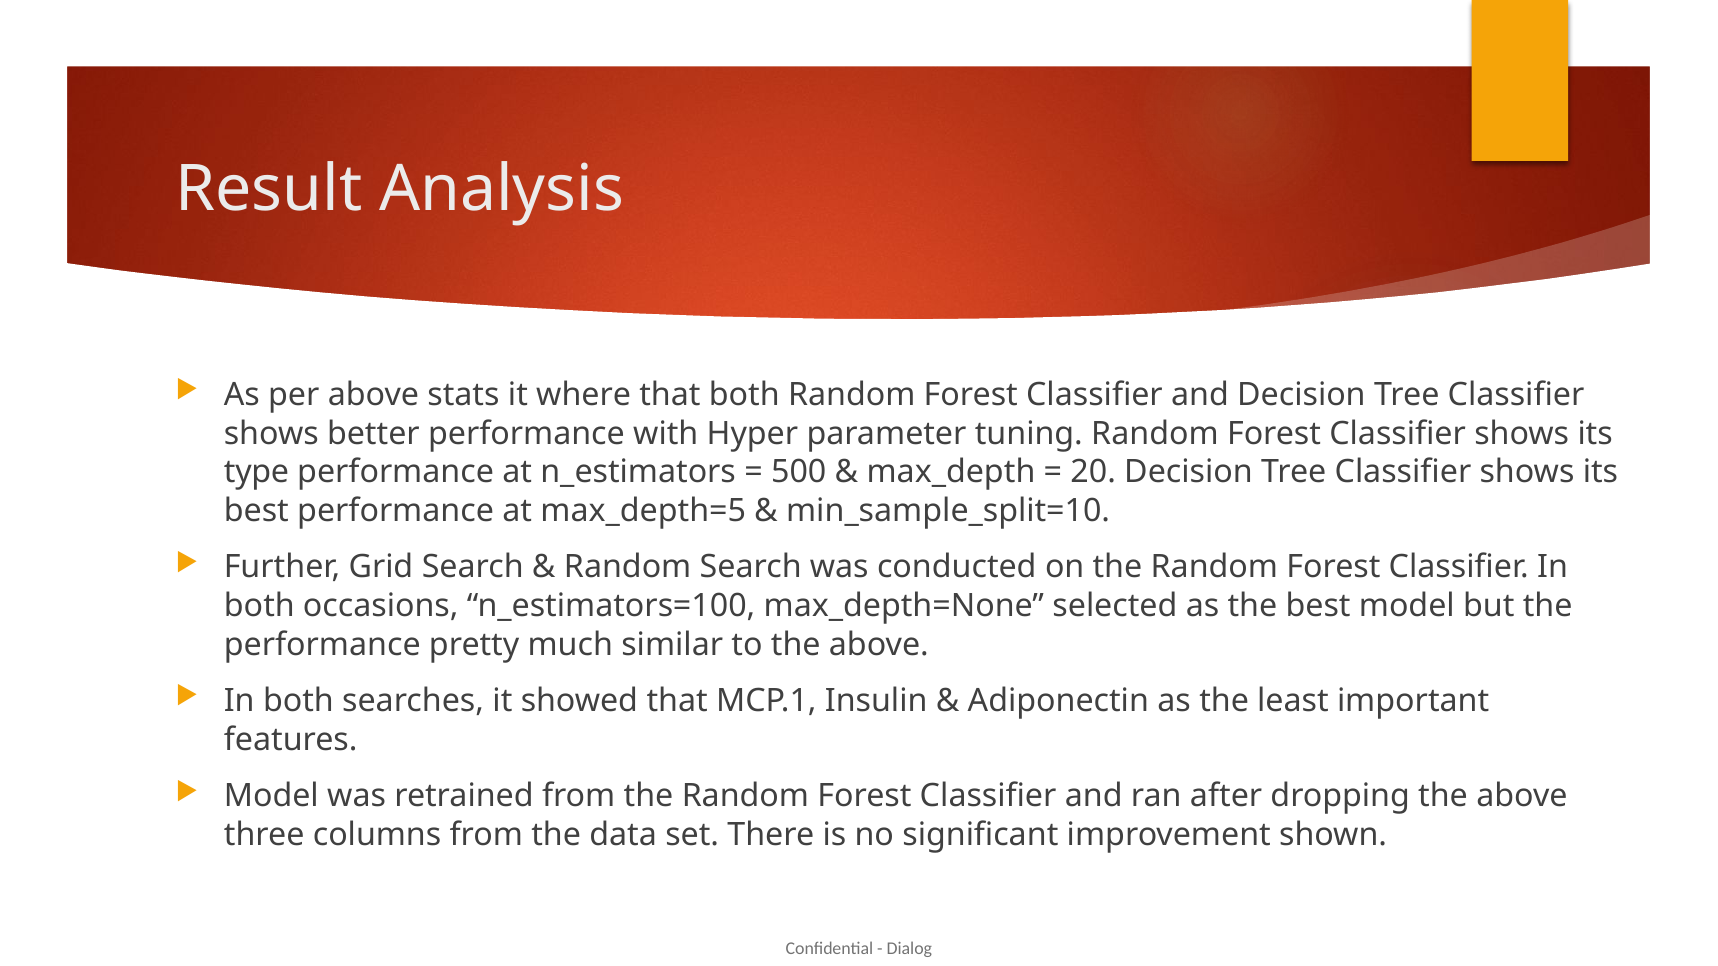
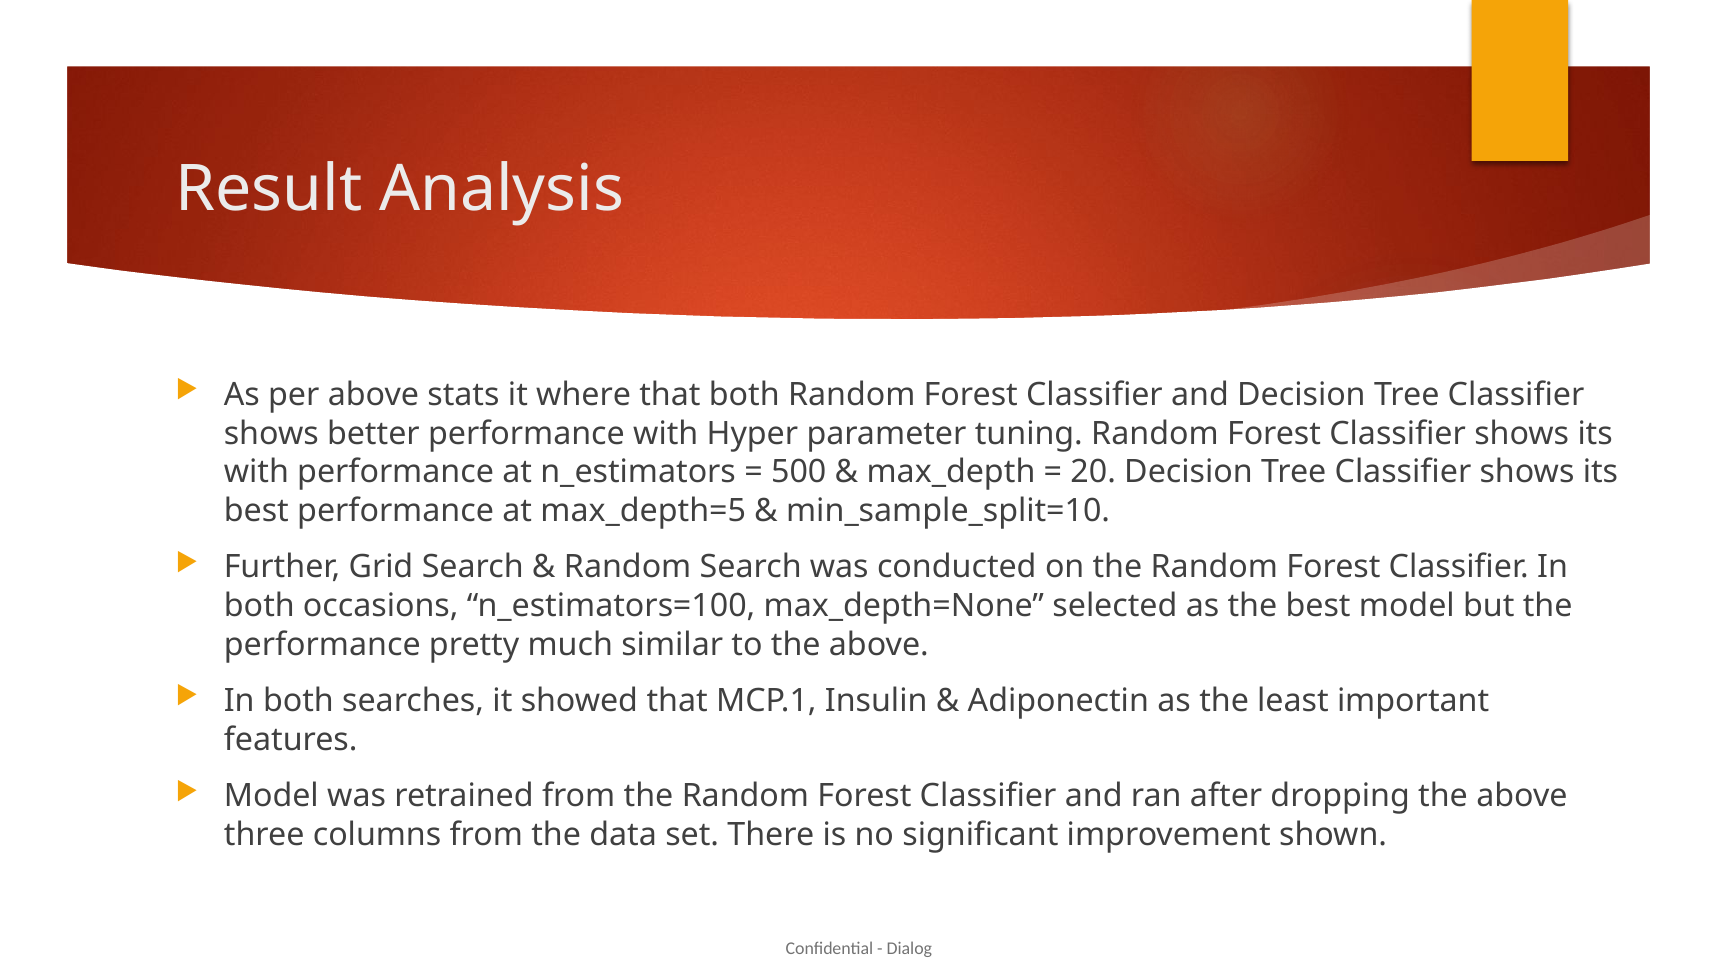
type at (257, 472): type -> with
